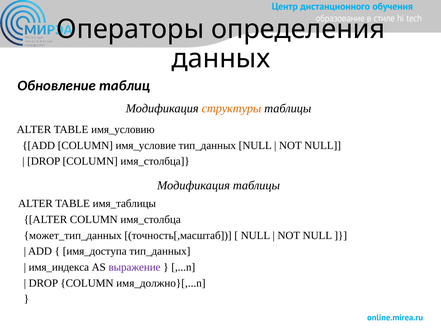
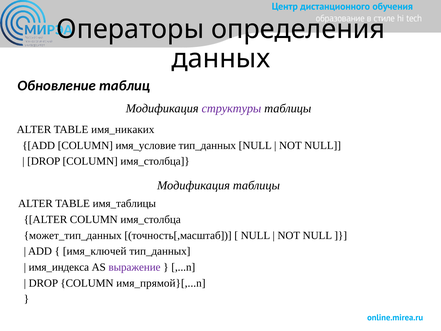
структуры colour: orange -> purple
имя_условию: имя_условию -> имя_никаких
имя_доступа: имя_доступа -> имя_ключей
имя_должно}[,...n: имя_должно}[,...n -> имя_прямой}[,...n
